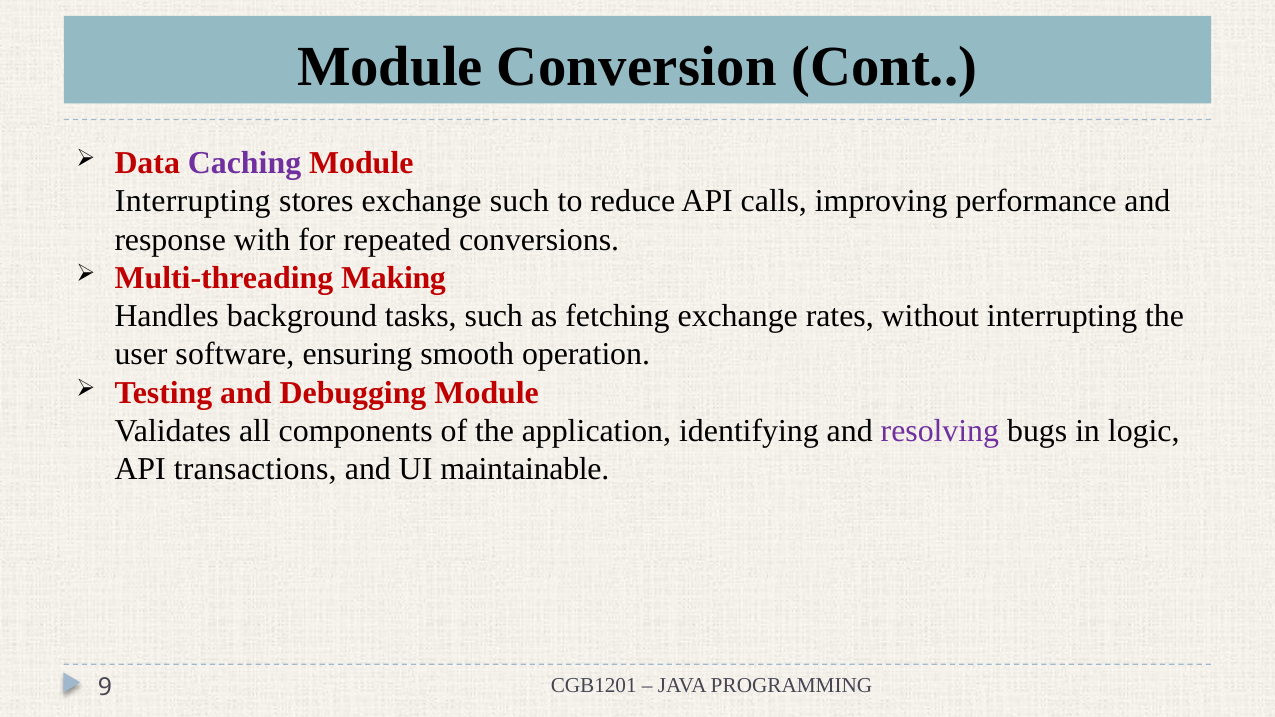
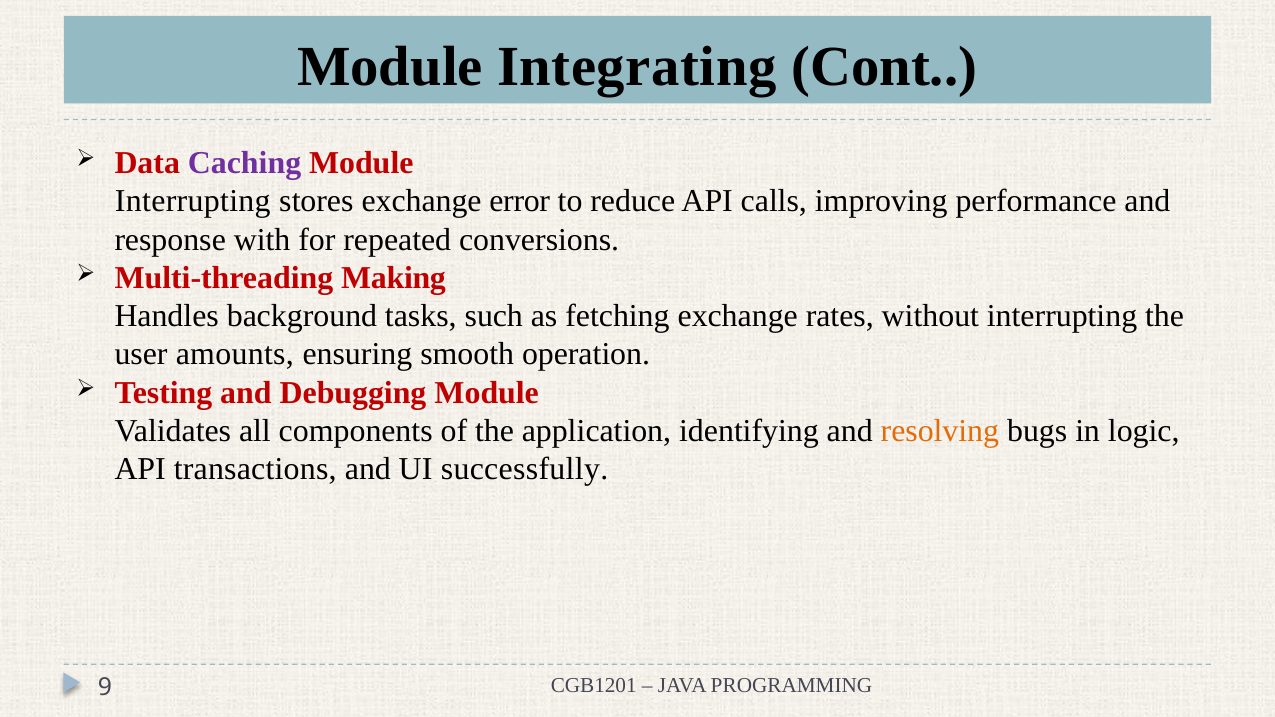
Conversion: Conversion -> Integrating
exchange such: such -> error
software: software -> amounts
resolving colour: purple -> orange
maintainable: maintainable -> successfully
